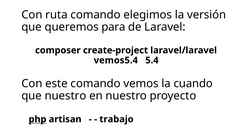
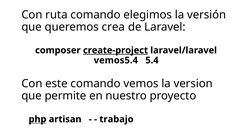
para: para -> crea
create-project underline: none -> present
cuando: cuando -> version
que nuestro: nuestro -> permite
